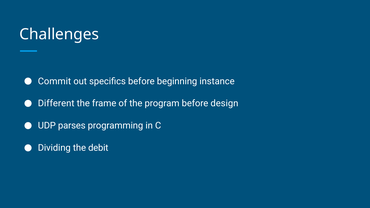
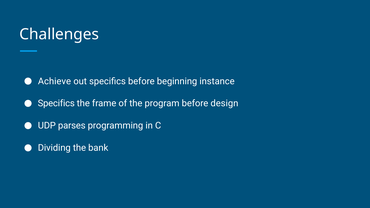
Commit: Commit -> Achieve
Different at (56, 103): Different -> Specifics
debit: debit -> bank
